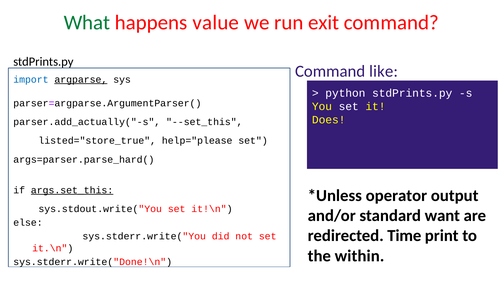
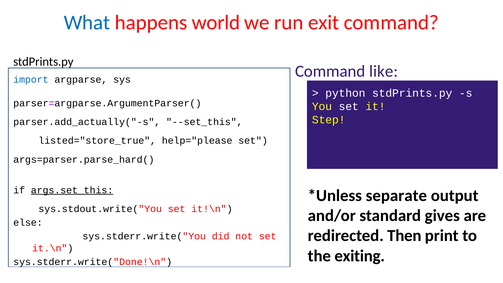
What colour: green -> blue
value: value -> world
argparse underline: present -> none
Does: Does -> Step
operator: operator -> separate
want: want -> gives
Time: Time -> Then
within: within -> exiting
